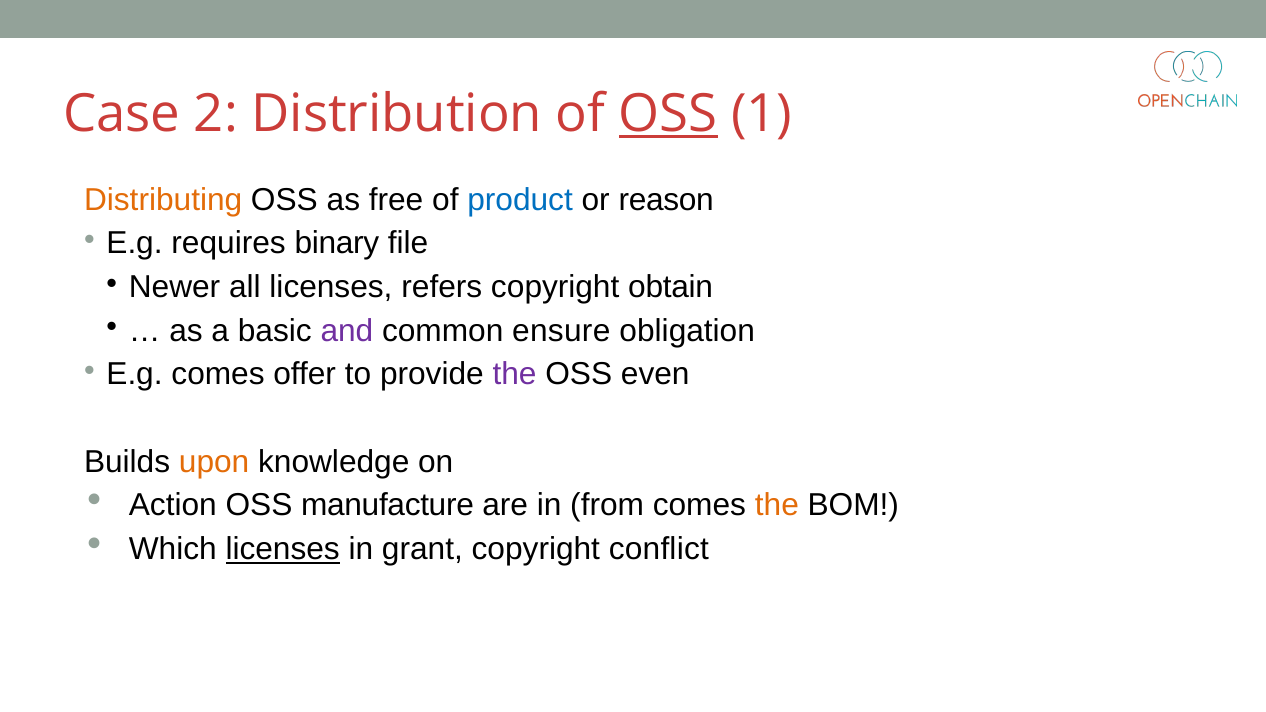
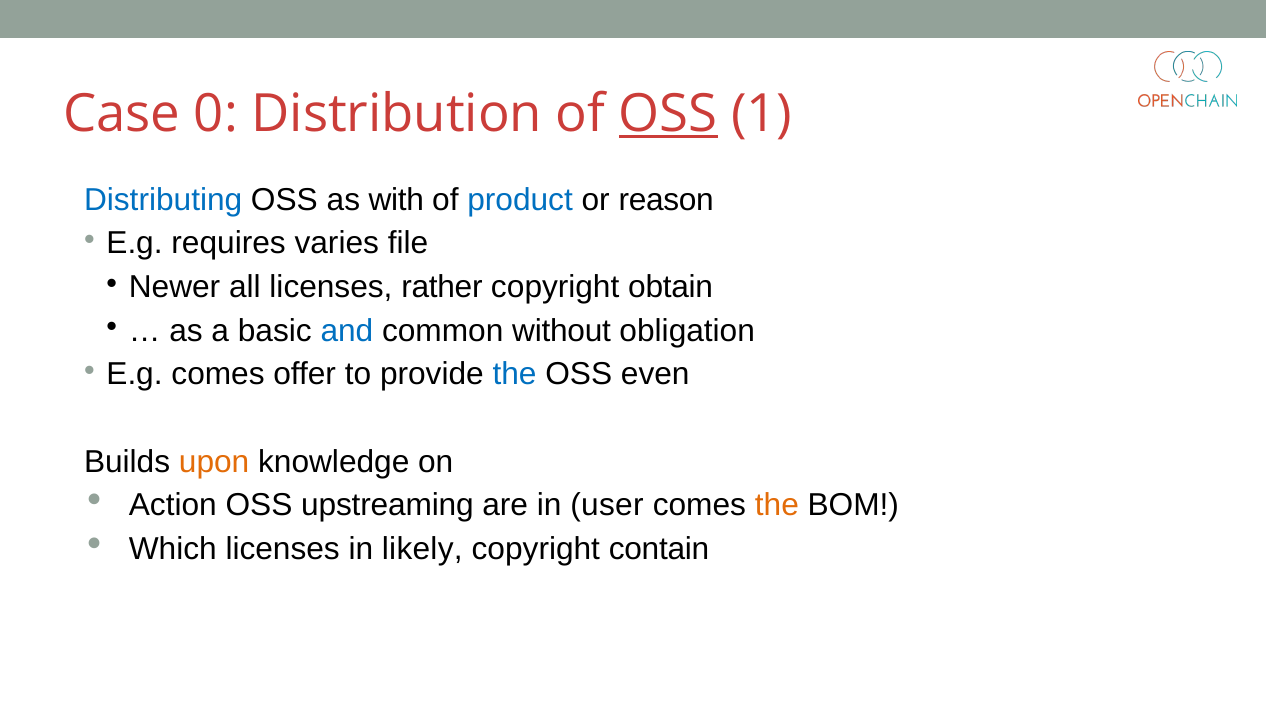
2: 2 -> 0
Distributing colour: orange -> blue
free: free -> with
binary: binary -> varies
refers: refers -> rather
and colour: purple -> blue
ensure: ensure -> without
the at (515, 374) colour: purple -> blue
manufacture: manufacture -> upstreaming
from: from -> user
licenses at (283, 549) underline: present -> none
grant: grant -> likely
conflict: conflict -> contain
